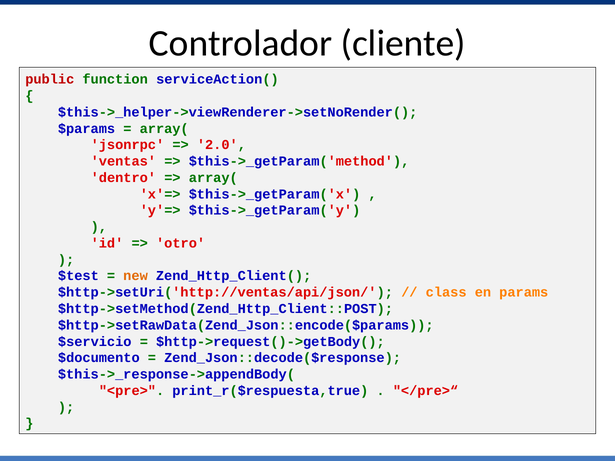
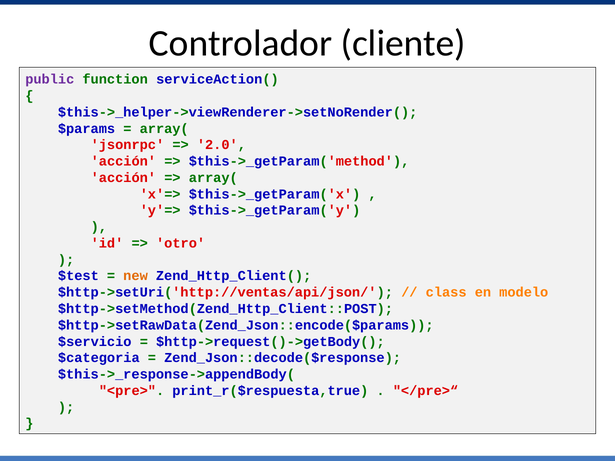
public colour: red -> purple
ventas at (123, 161): ventas -> acción
dentro at (123, 178): dentro -> acción
params: params -> modelo
$documento: $documento -> $categoria
